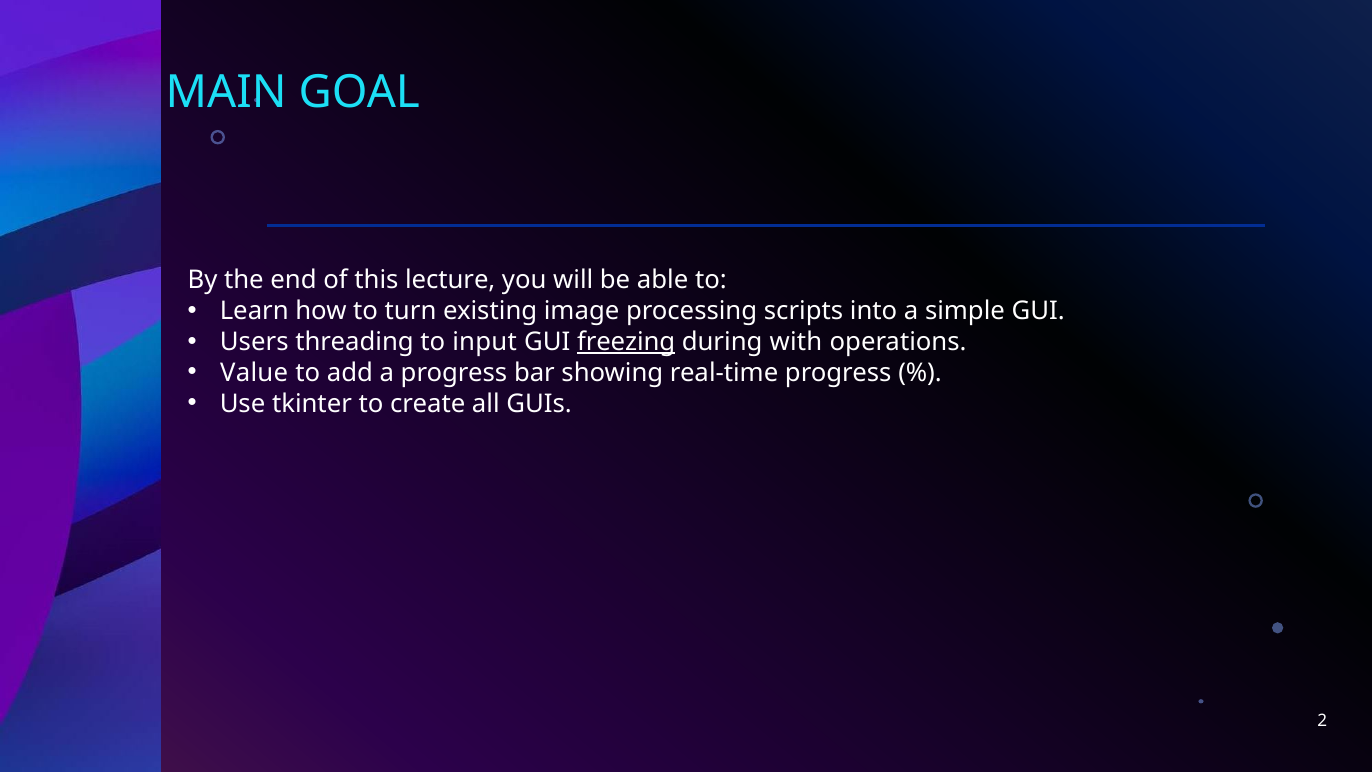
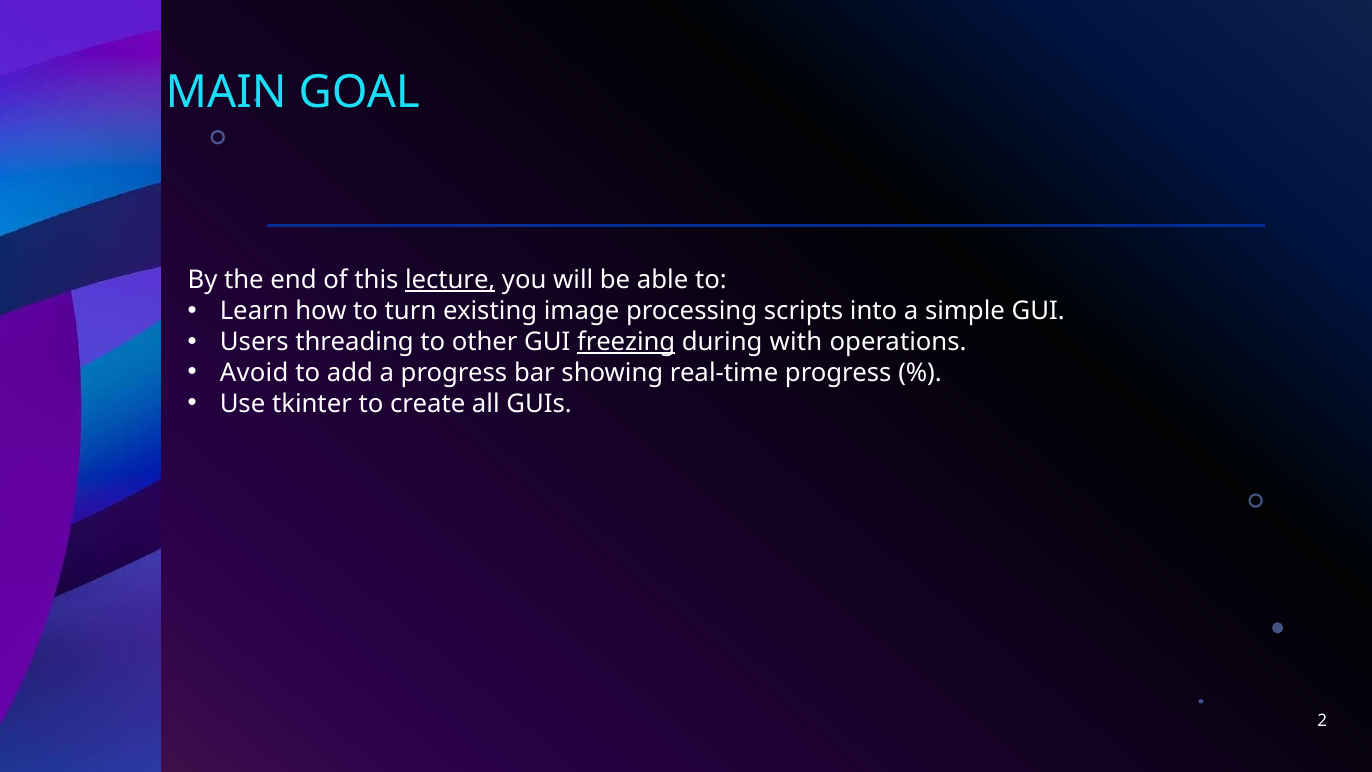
lecture underline: none -> present
input: input -> other
Value: Value -> Avoid
